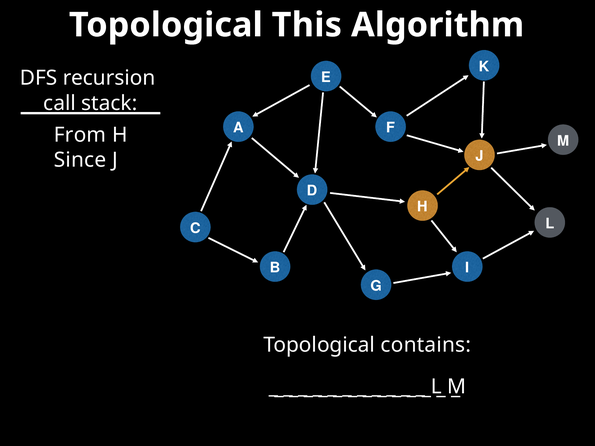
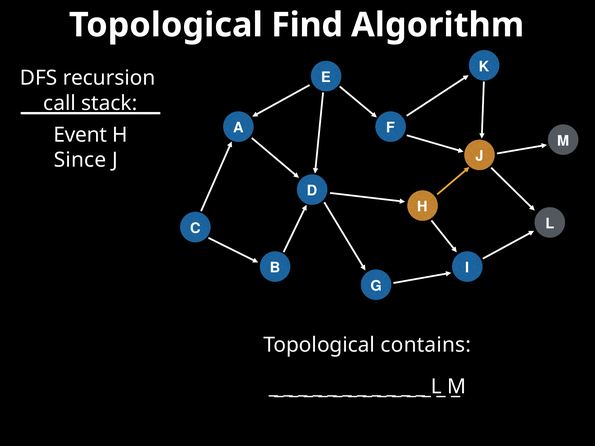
This: This -> Find
From: From -> Event
